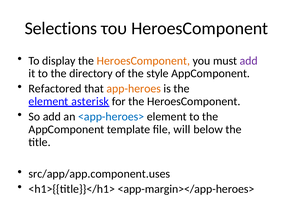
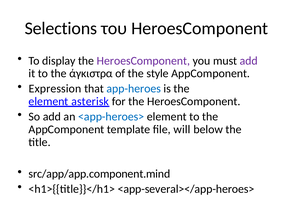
HeroesComponent at (143, 61) colour: orange -> purple
directory: directory -> άγκιστρα
Refactored: Refactored -> Expression
app-heroes colour: orange -> blue
src/app/app.component.uses: src/app/app.component.uses -> src/app/app.component.mind
<app-margin></app-heroes>: <app-margin></app-heroes> -> <app-several></app-heroes>
